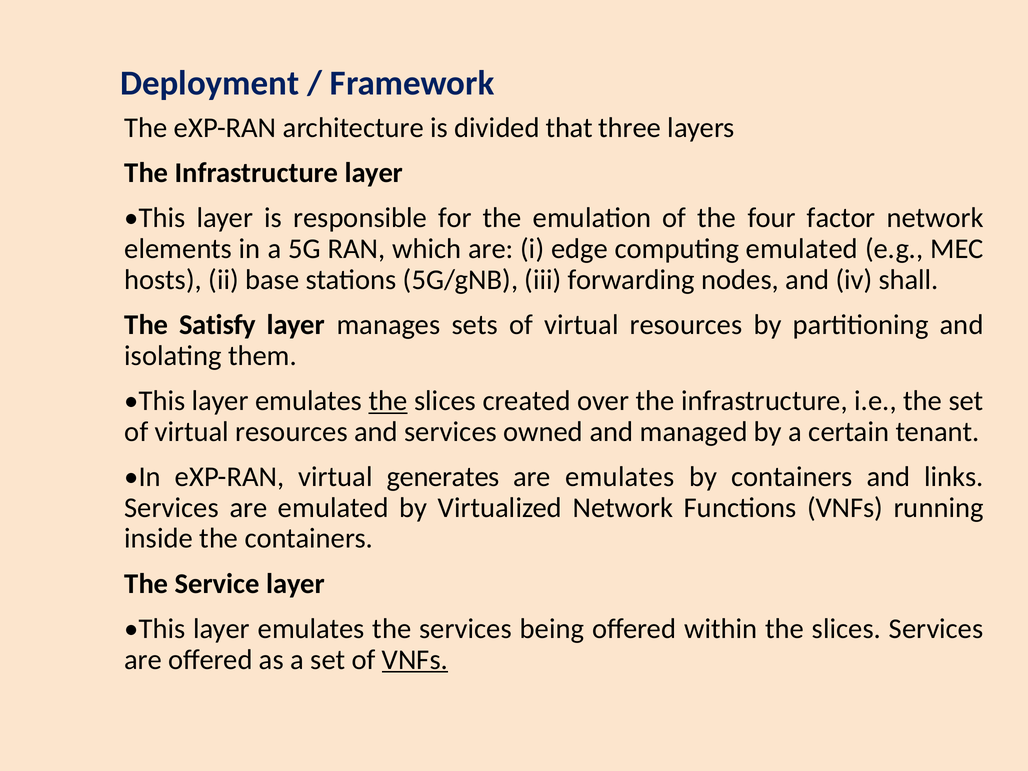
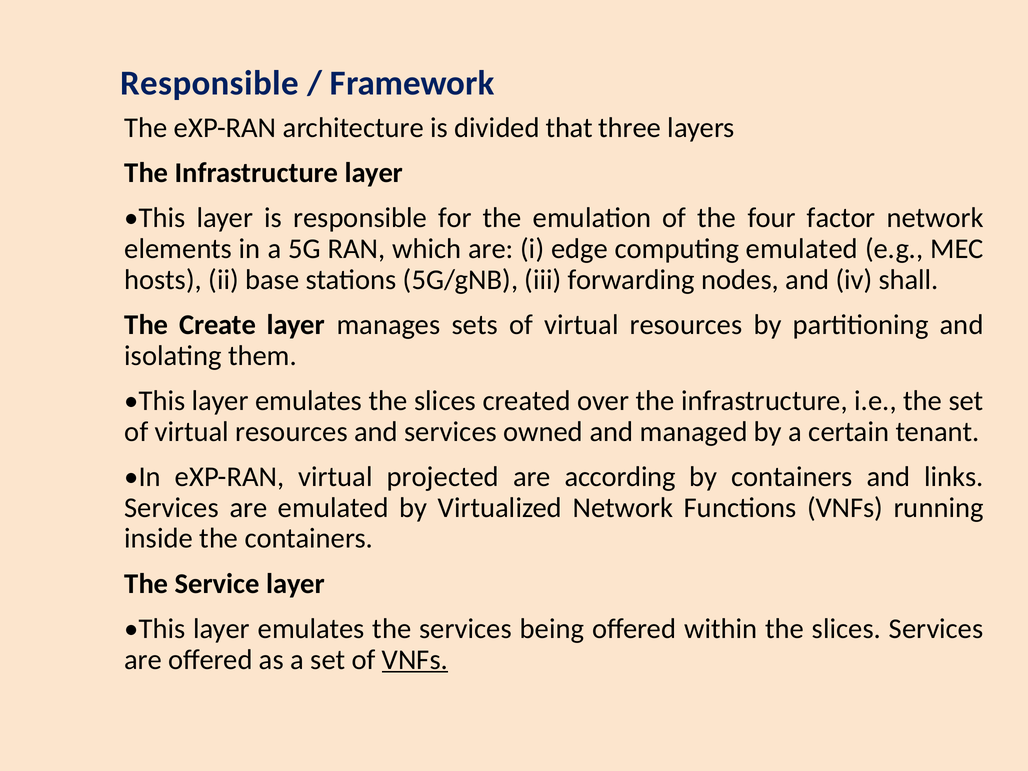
Deployment at (210, 83): Deployment -> Responsible
Satisfy: Satisfy -> Create
the at (388, 401) underline: present -> none
generates: generates -> projected
are emulates: emulates -> according
